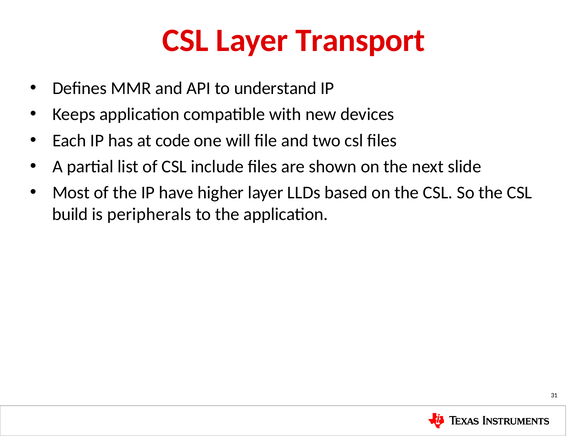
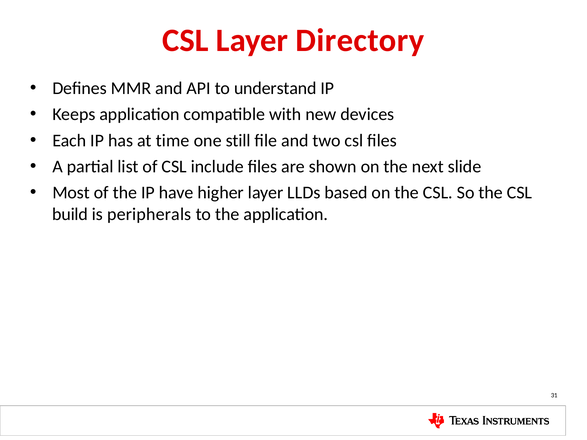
Transport: Transport -> Directory
code: code -> time
will: will -> still
